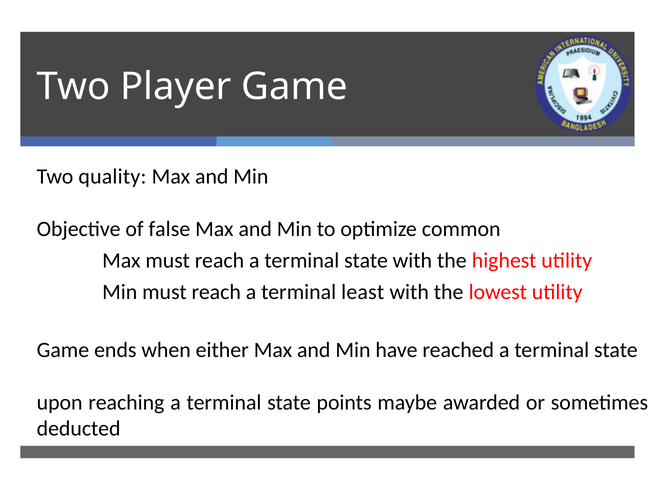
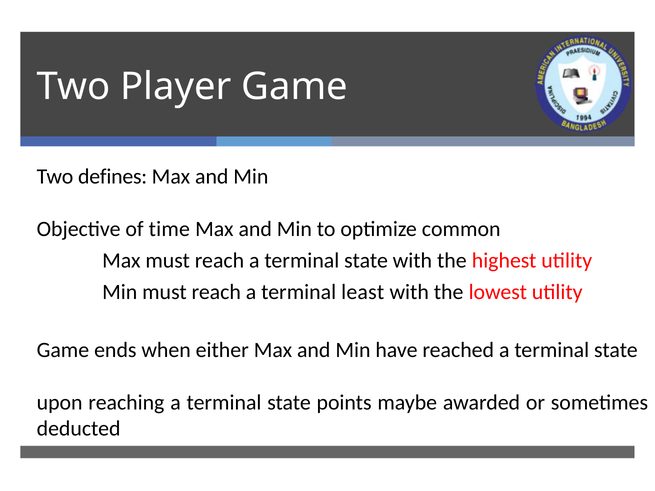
quality: quality -> defines
false: false -> time
